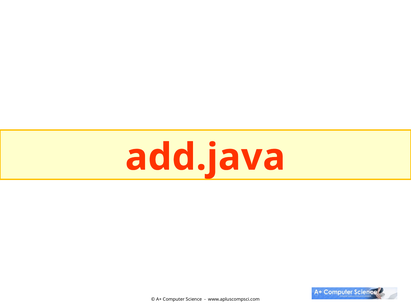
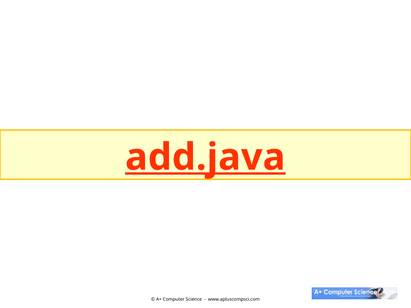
add.java underline: none -> present
